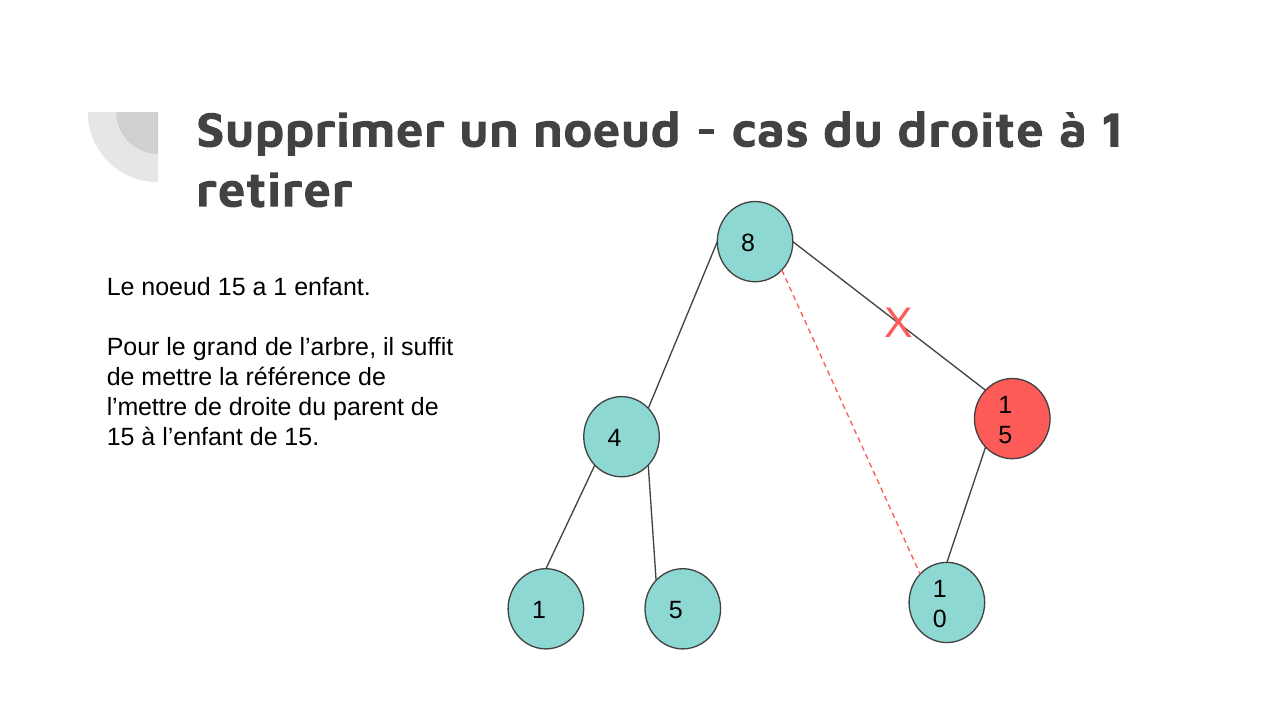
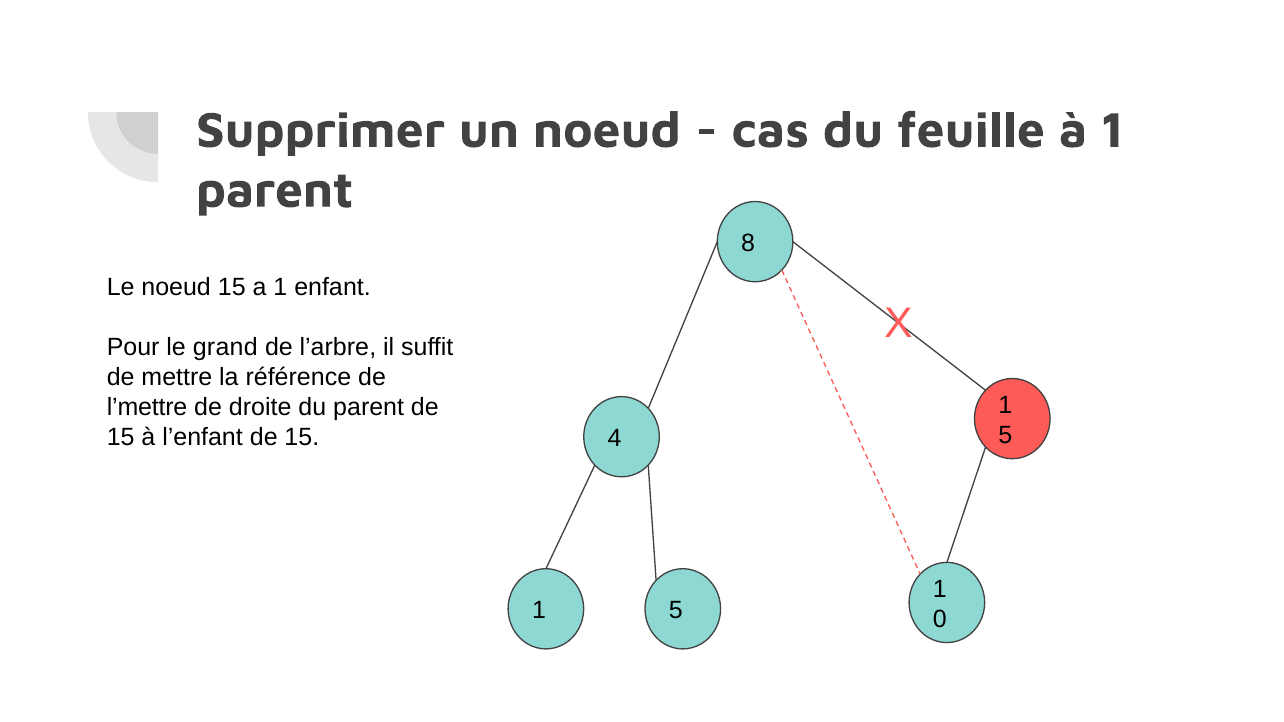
du droite: droite -> feuille
retirer at (274, 190): retirer -> parent
